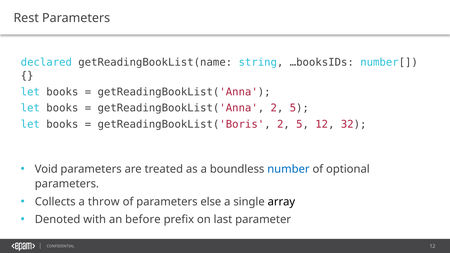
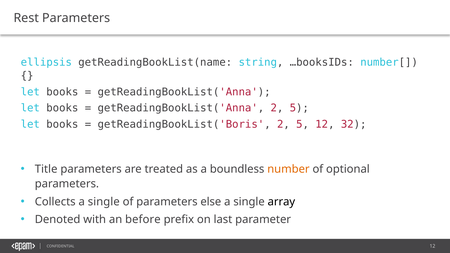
declared: declared -> ellipsis
Void: Void -> Title
number colour: blue -> orange
Collects a throw: throw -> single
